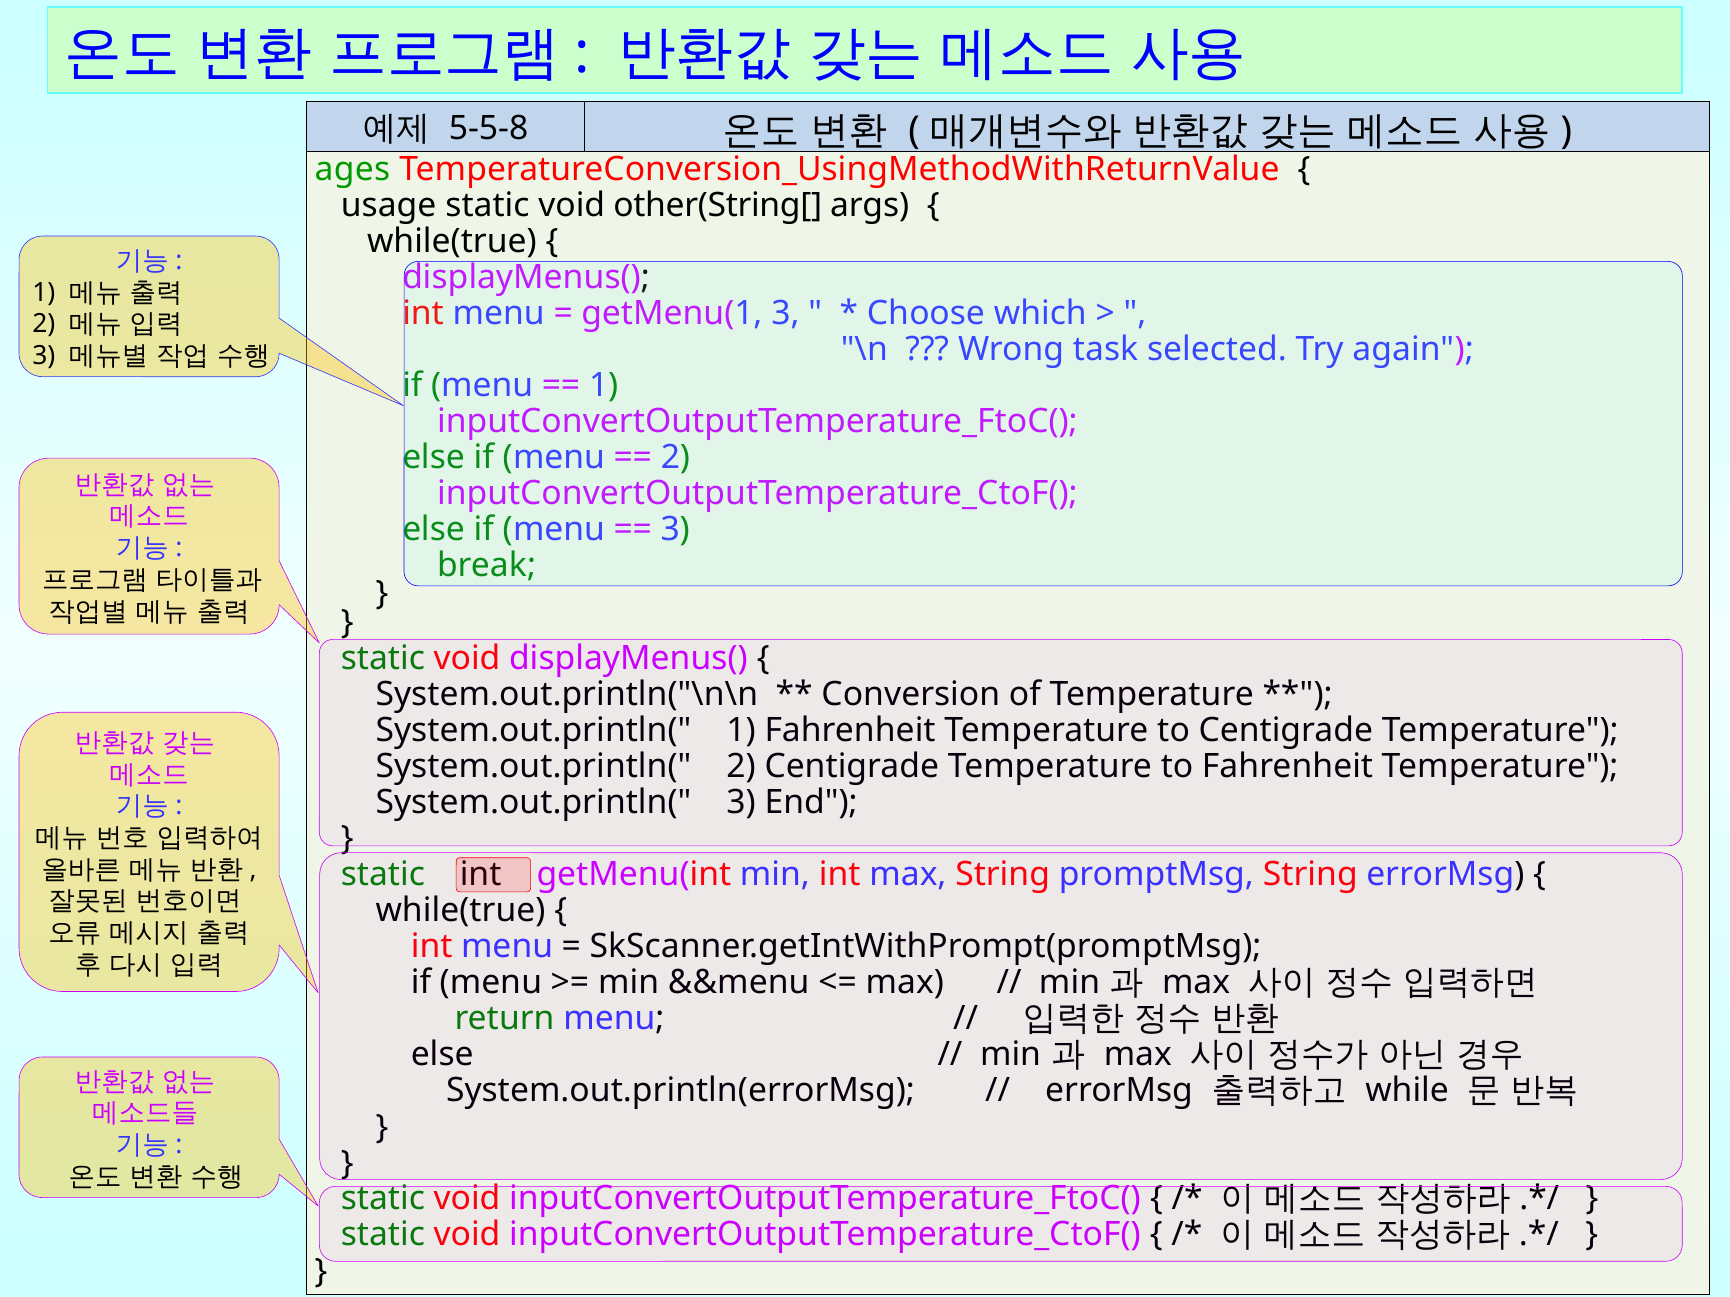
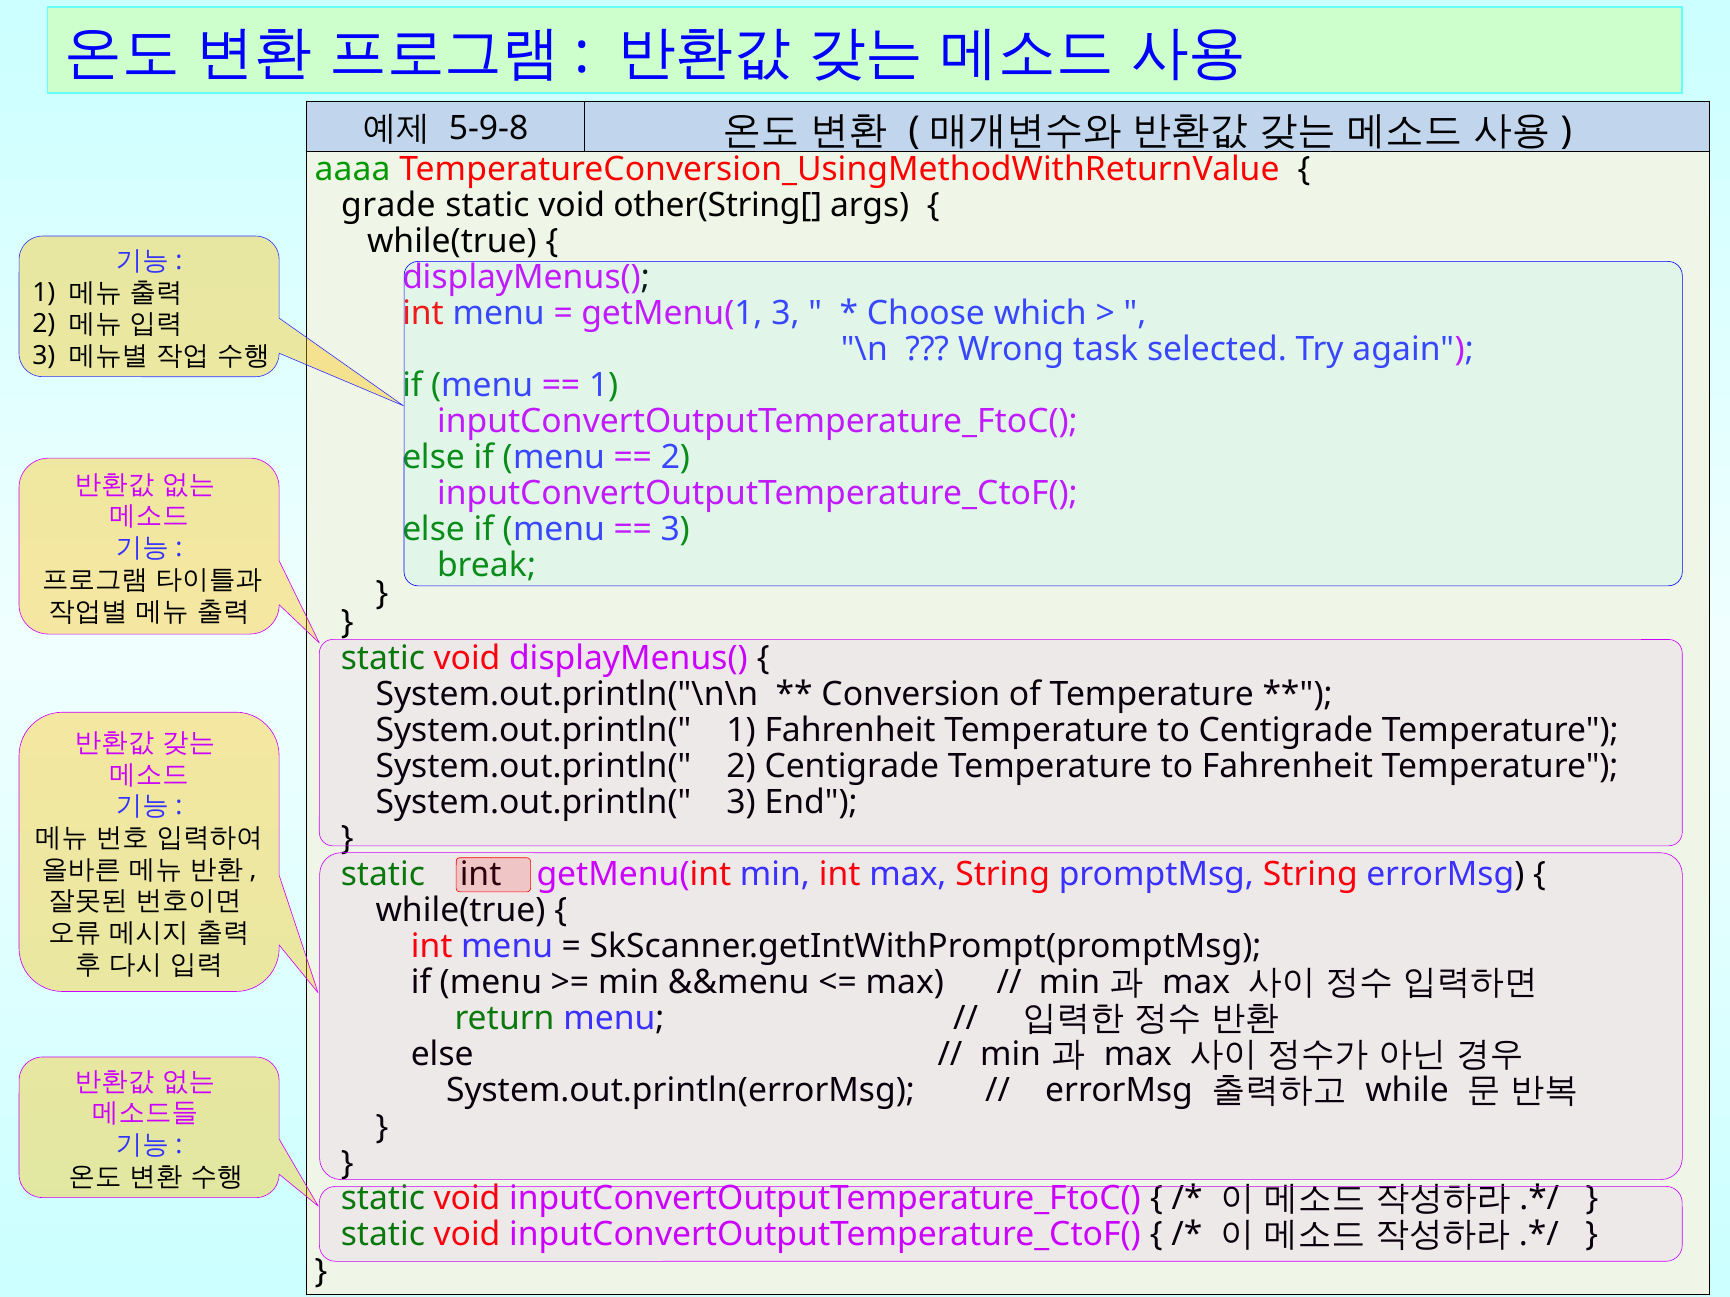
5-5-8: 5-5-8 -> 5-9-8
ages: ages -> aaaa
usage: usage -> grade
